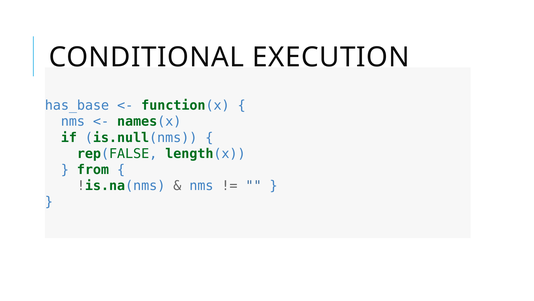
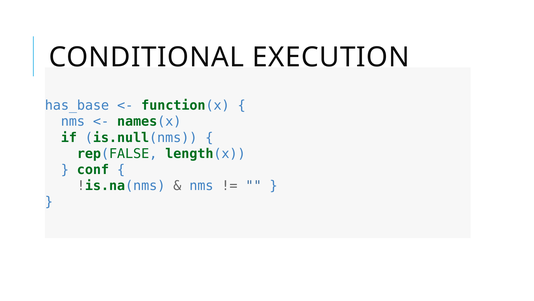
from: from -> conf
